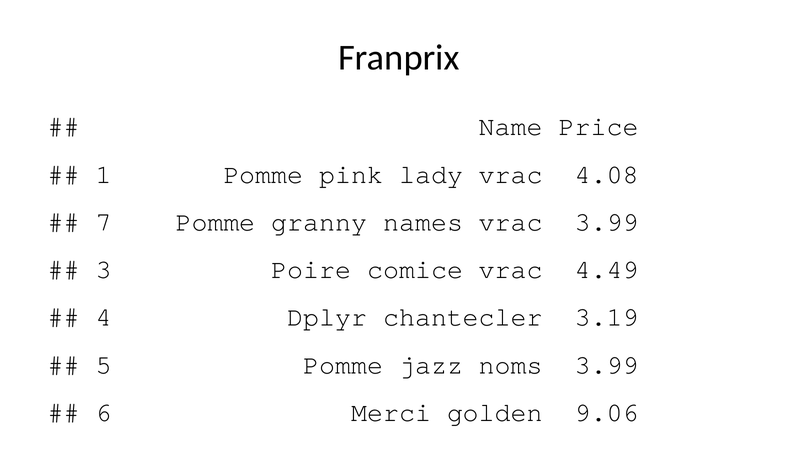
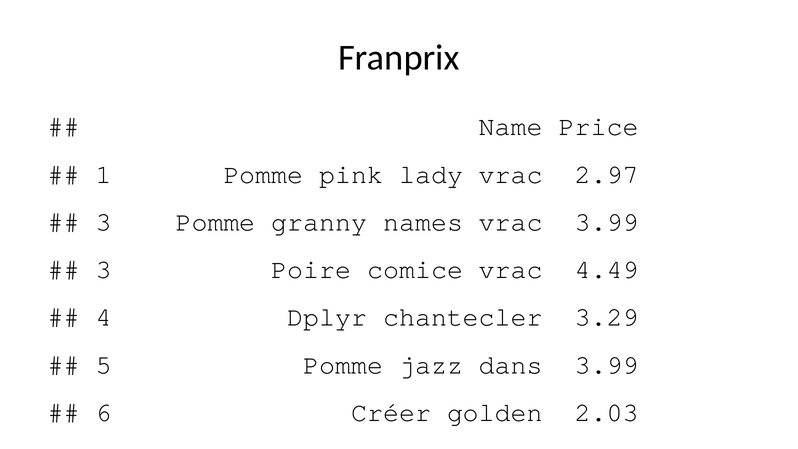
4.08: 4.08 -> 2.97
7 at (104, 222): 7 -> 3
3.19: 3.19 -> 3.29
noms: noms -> dans
Merci: Merci -> Créer
9.06: 9.06 -> 2.03
